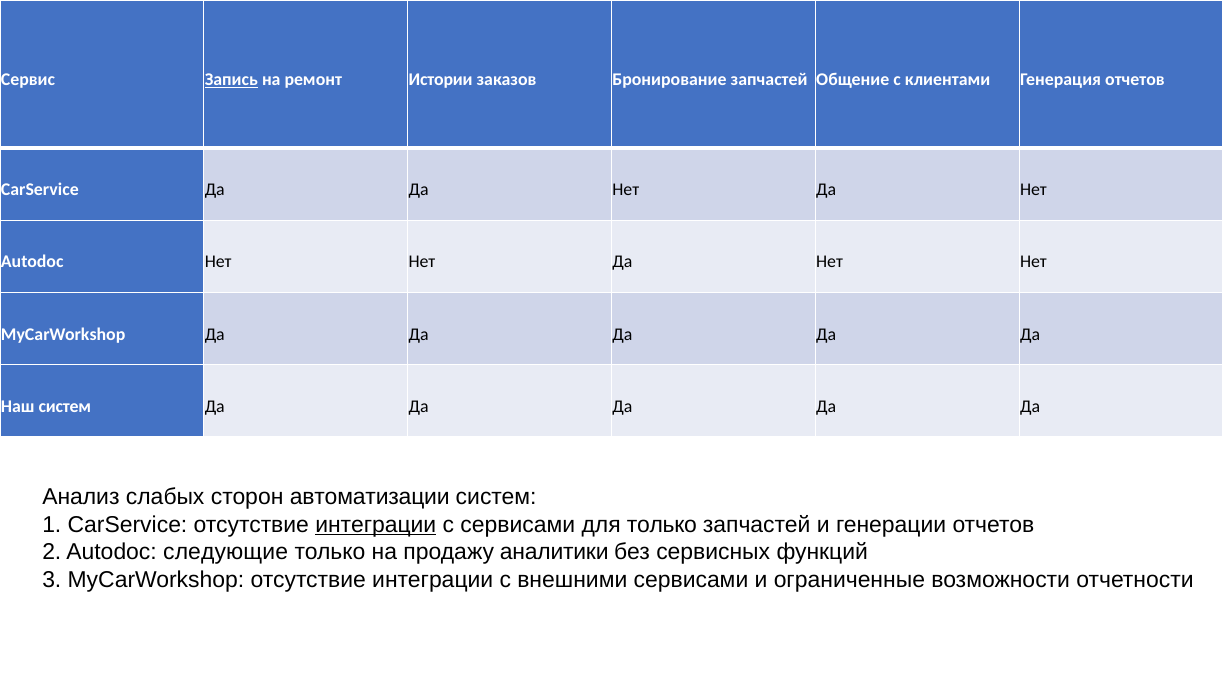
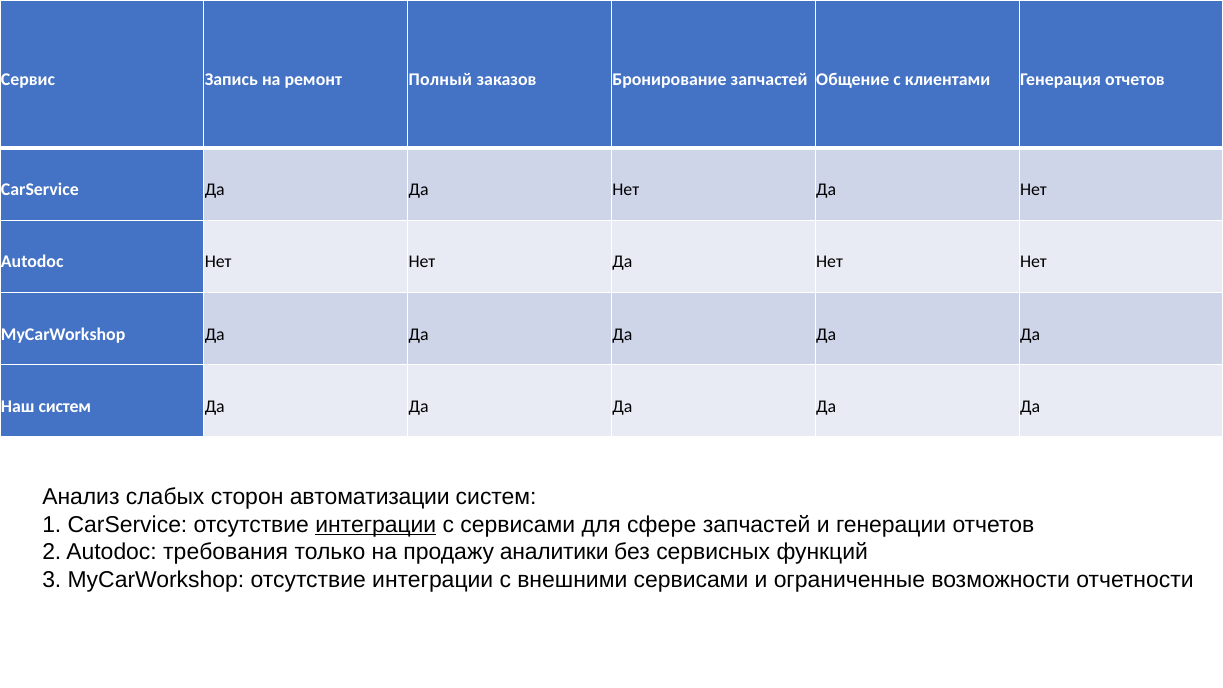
Запись underline: present -> none
Истории: Истории -> Полный
для только: только -> сфере
следующие: следующие -> требования
